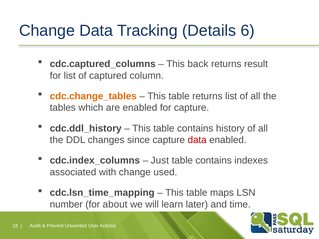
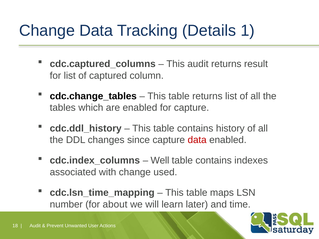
6: 6 -> 1
This back: back -> audit
cdc.change_tables colour: orange -> black
Just: Just -> Well
